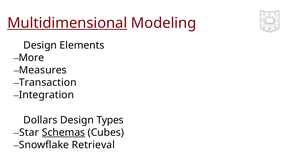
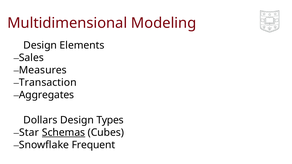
Multidimensional underline: present -> none
More: More -> Sales
Integration: Integration -> Aggregates
Retrieval: Retrieval -> Frequent
